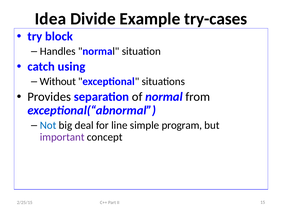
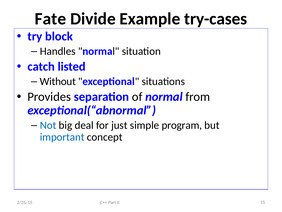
Idea: Idea -> Fate
using: using -> listed
line: line -> just
important colour: purple -> blue
